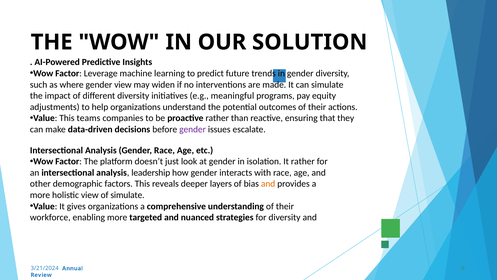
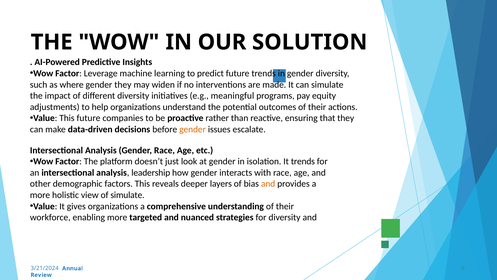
gender view: view -> they
This teams: teams -> future
gender at (193, 129) colour: purple -> orange
It rather: rather -> trends
